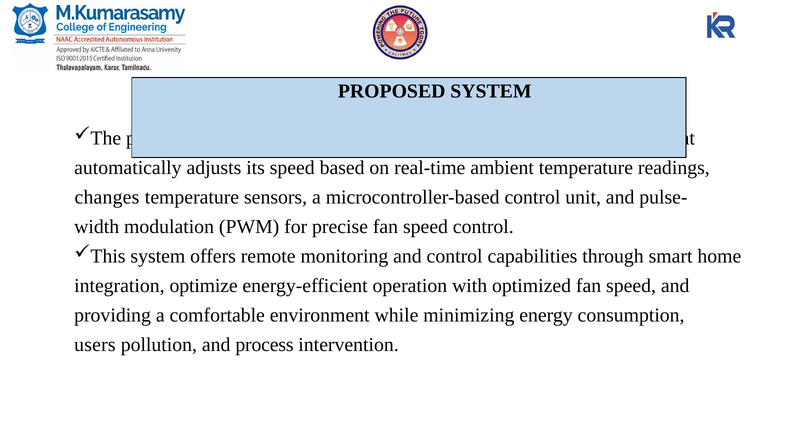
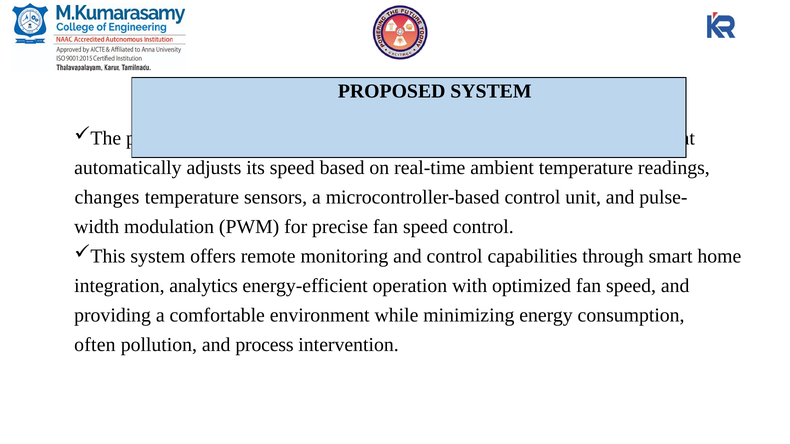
optimize: optimize -> analytics
users: users -> often
